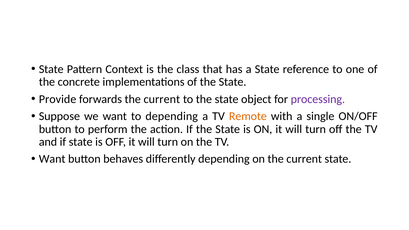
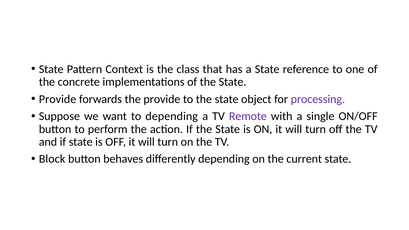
forwards the current: current -> provide
Remote colour: orange -> purple
Want at (52, 159): Want -> Block
